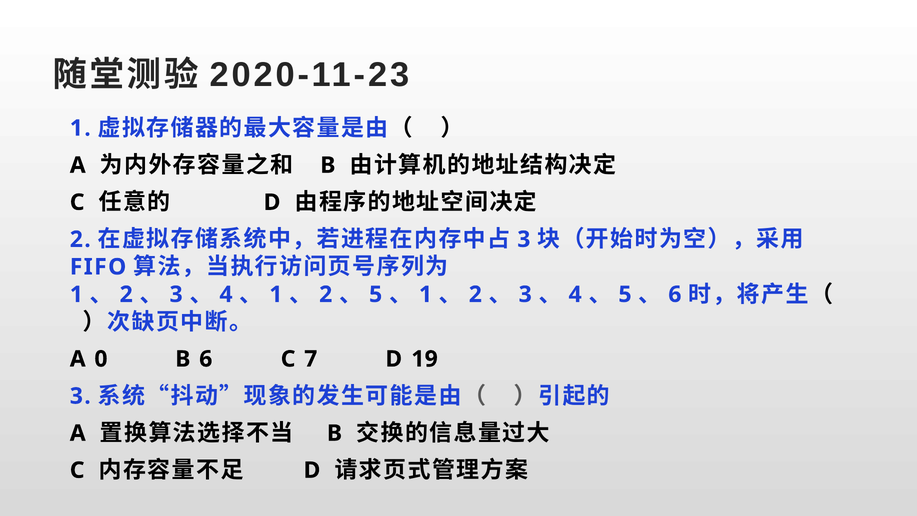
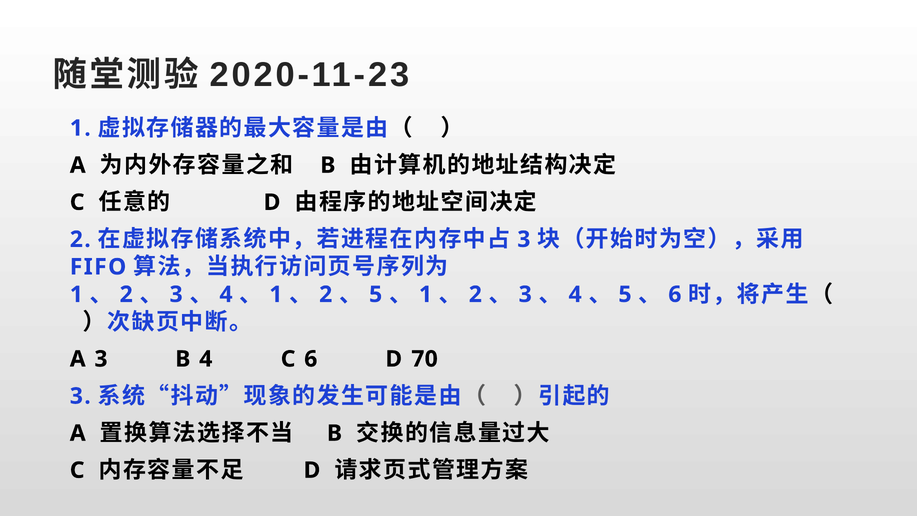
A 0: 0 -> 3
B 6: 6 -> 4
C 7: 7 -> 6
19: 19 -> 70
